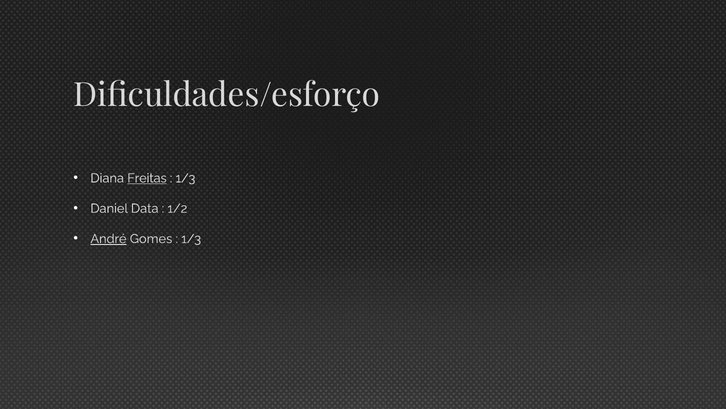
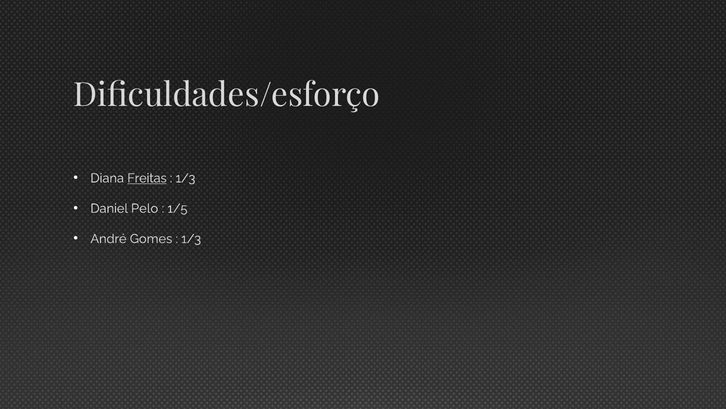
Data: Data -> Pelo
1/2: 1/2 -> 1/5
André underline: present -> none
